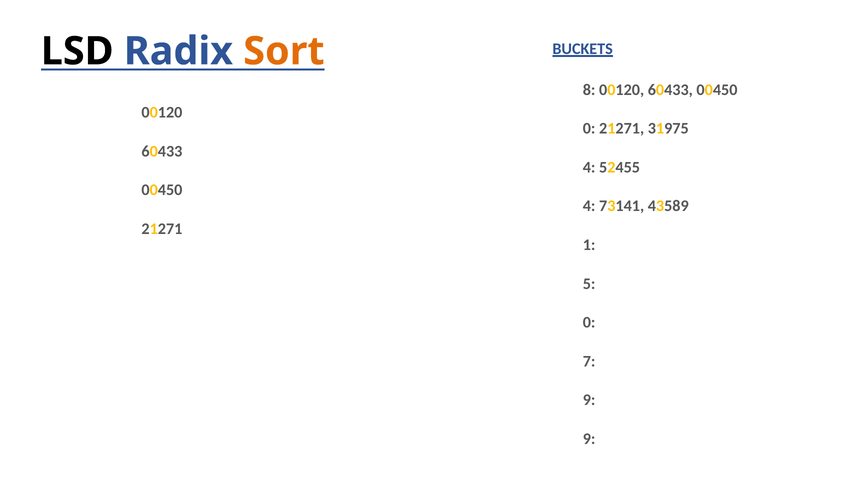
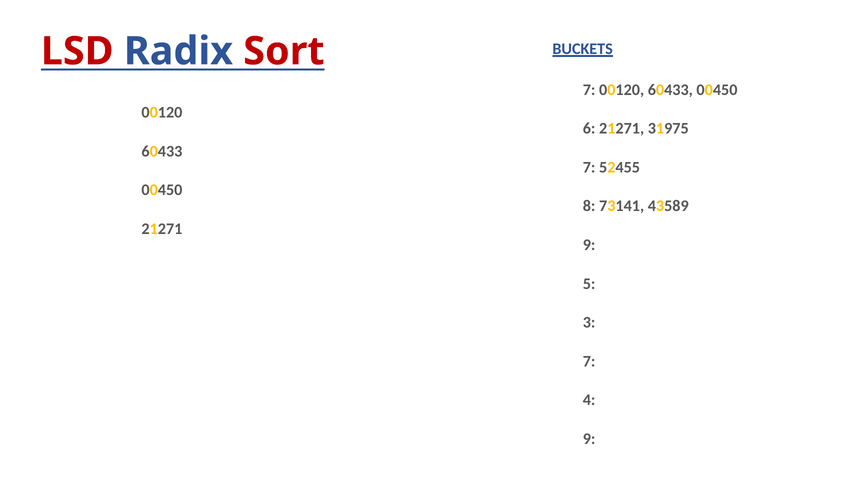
LSD colour: black -> red
Sort colour: orange -> red
8 at (589, 90): 8 -> 7
0 at (589, 128): 0 -> 6
4 at (589, 167): 4 -> 7
4 at (589, 206): 4 -> 8
1 at (589, 245): 1 -> 9
0 at (589, 322): 0 -> 3
9 at (589, 400): 9 -> 4
